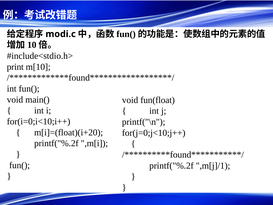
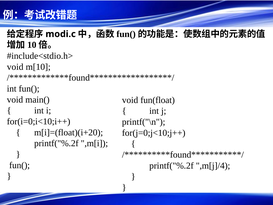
print at (15, 67): print -> void
,m[j]/1: ,m[j]/1 -> ,m[j]/4
